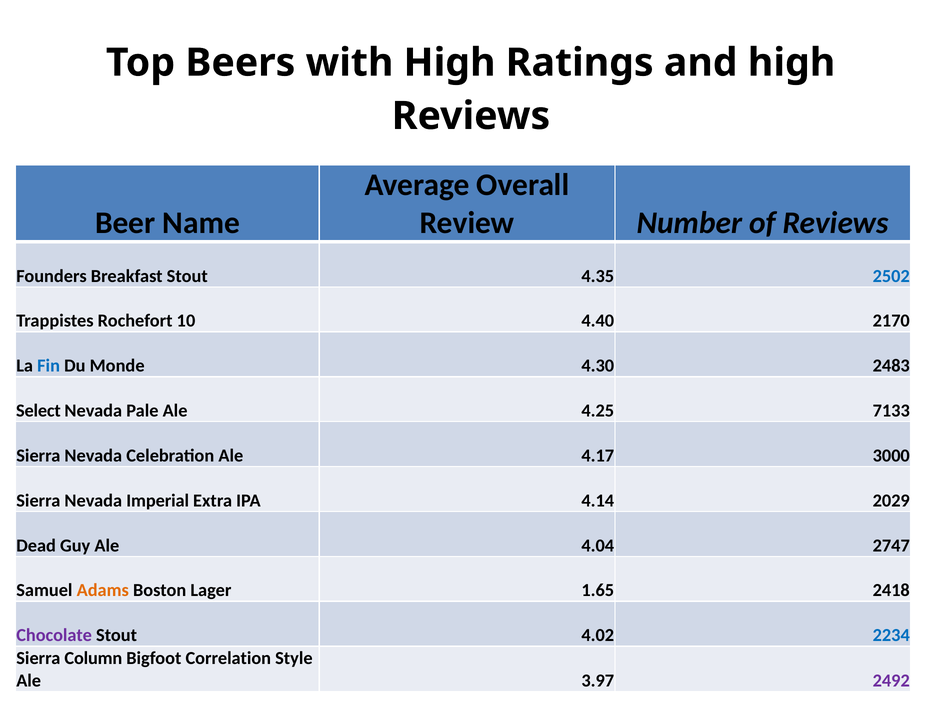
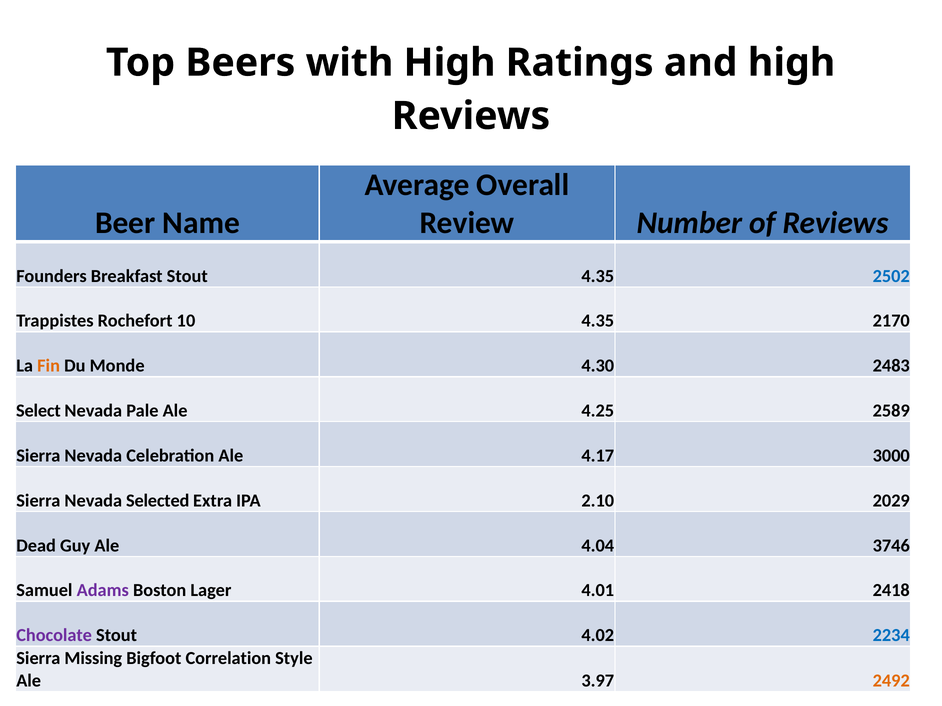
10 4.40: 4.40 -> 4.35
Fin colour: blue -> orange
7133: 7133 -> 2589
Imperial: Imperial -> Selected
4.14: 4.14 -> 2.10
2747: 2747 -> 3746
Adams colour: orange -> purple
1.65: 1.65 -> 4.01
Column: Column -> Missing
2492 colour: purple -> orange
